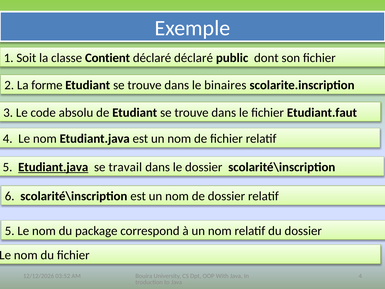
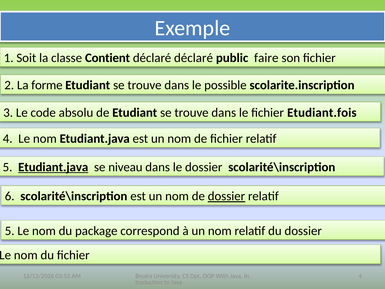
dont: dont -> faire
binaires: binaires -> possible
Etudiant.faut: Etudiant.faut -> Etudiant.fois
travail: travail -> niveau
dossier at (226, 196) underline: none -> present
